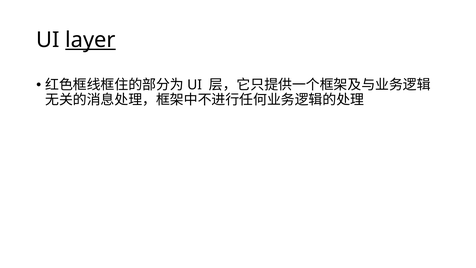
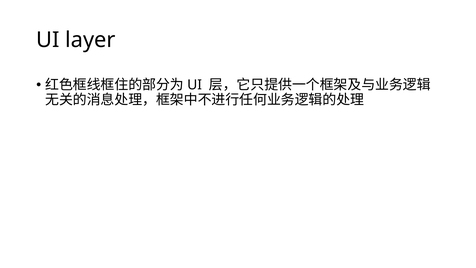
layer underline: present -> none
